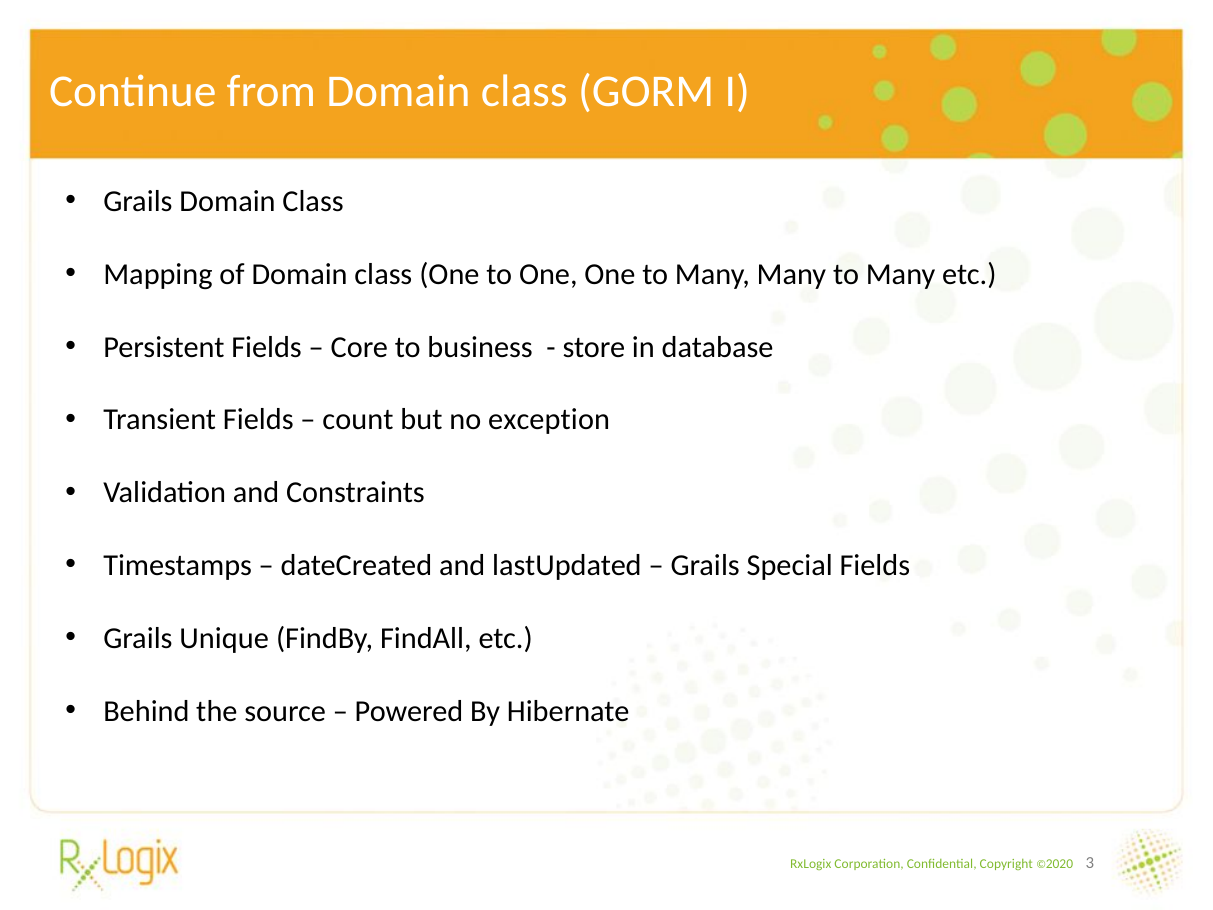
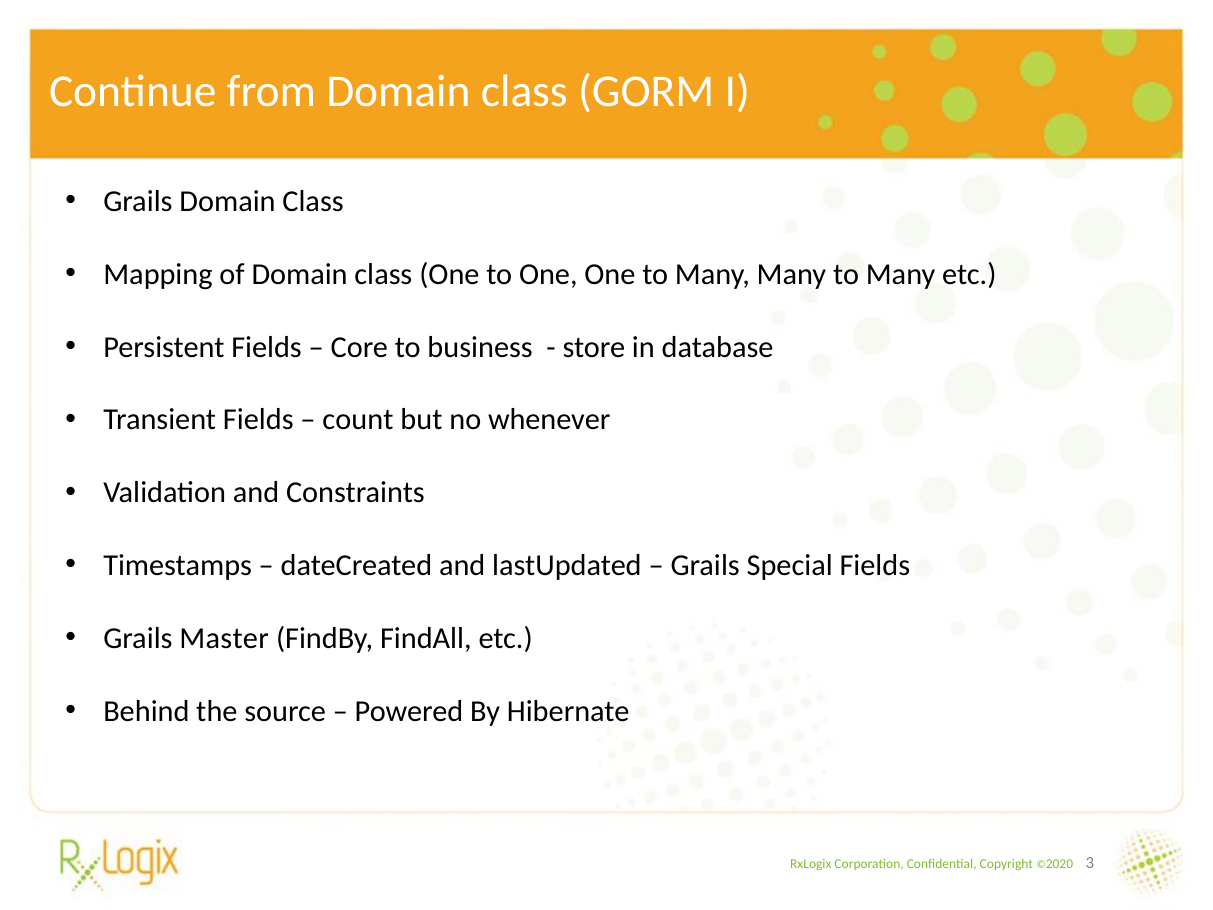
exception: exception -> whenever
Unique: Unique -> Master
